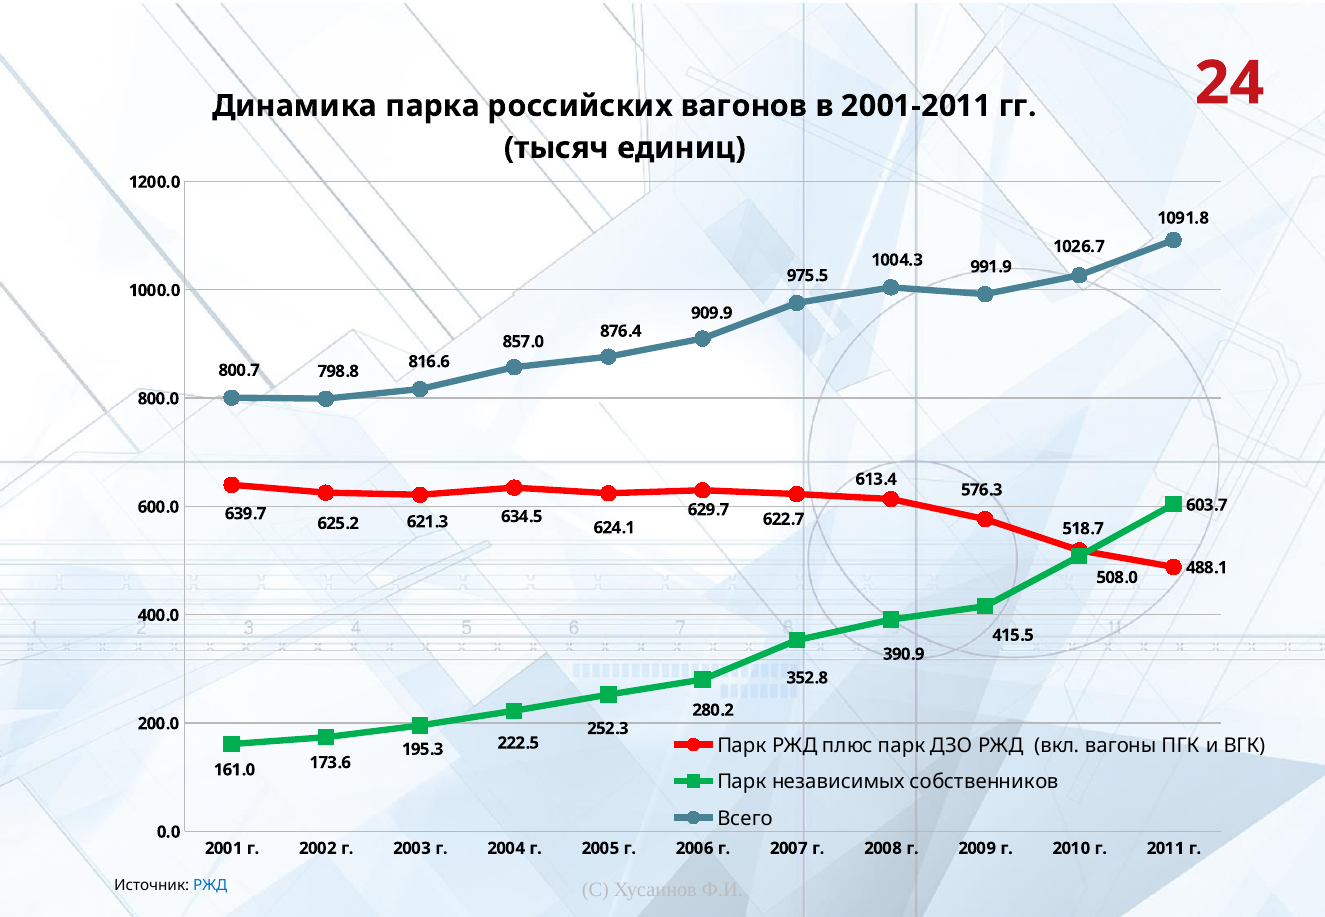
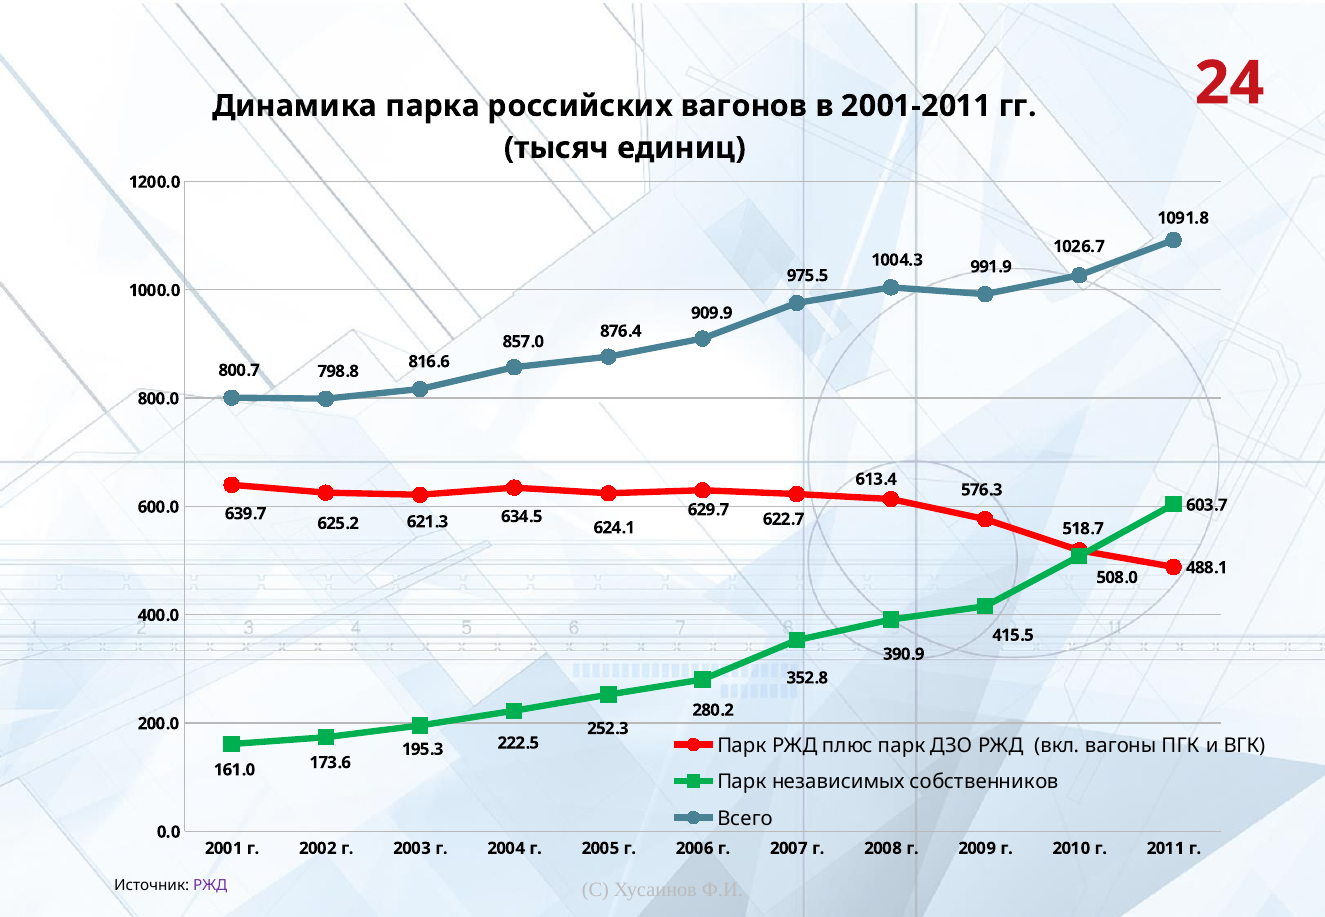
РЖД at (210, 885) colour: blue -> purple
